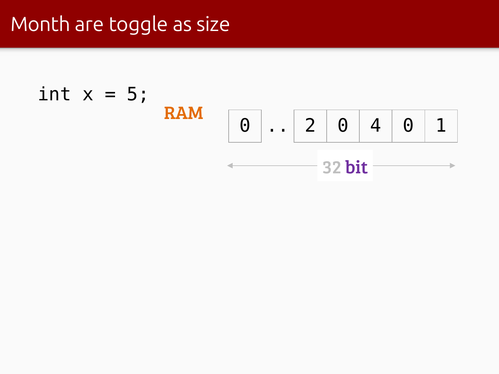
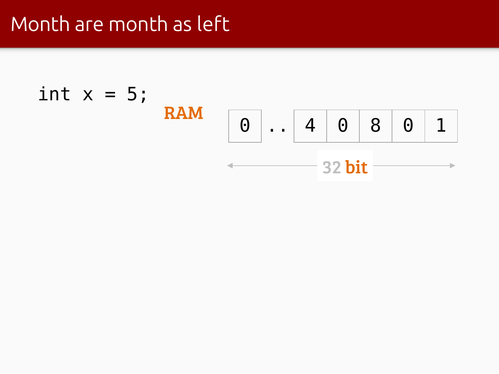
are toggle: toggle -> month
size: size -> left
2: 2 -> 4
4: 4 -> 8
bit colour: purple -> orange
